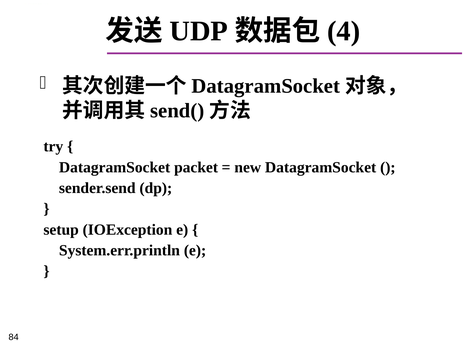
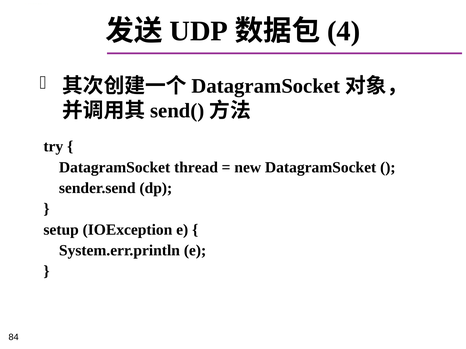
packet: packet -> thread
